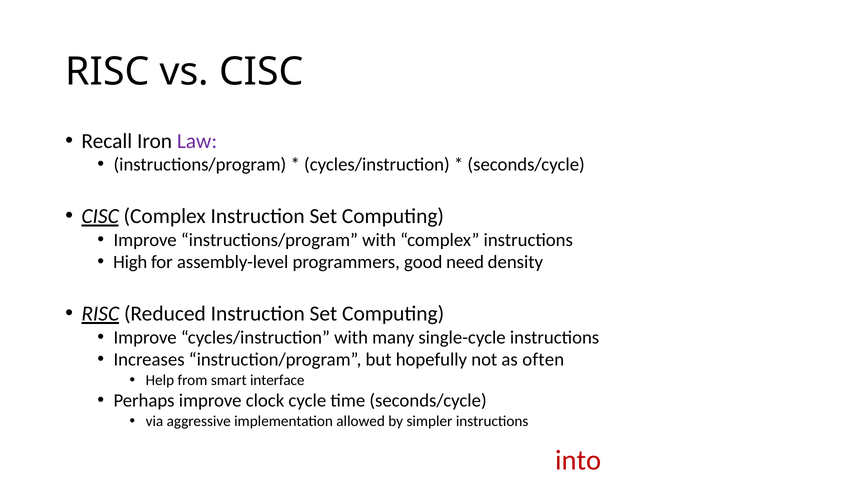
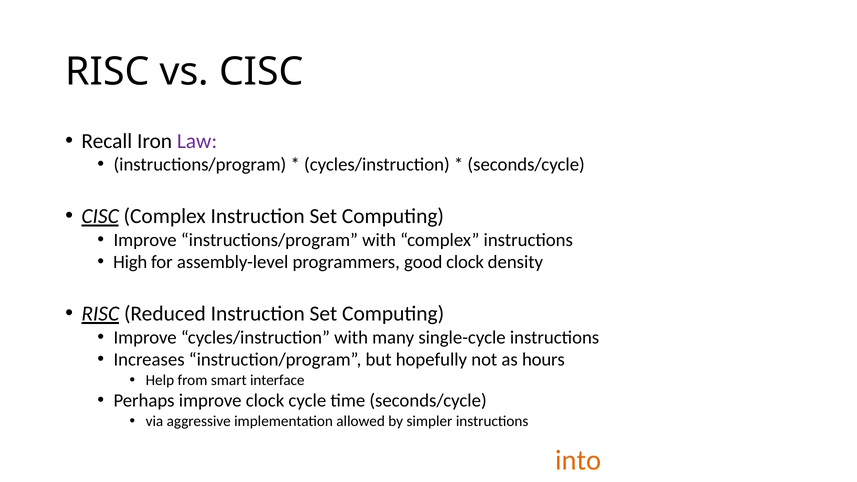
good need: need -> clock
often: often -> hours
into colour: red -> orange
